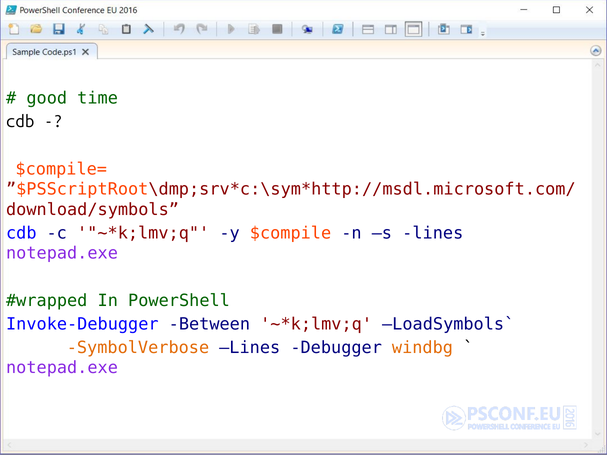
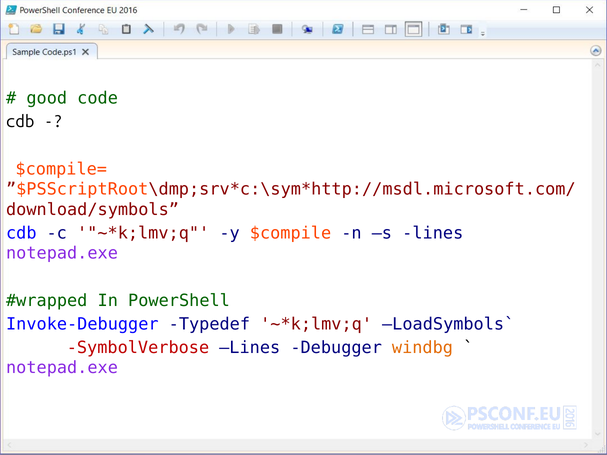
time: time -> code
Between: Between -> Typedef
SymbolVerbose colour: orange -> red
